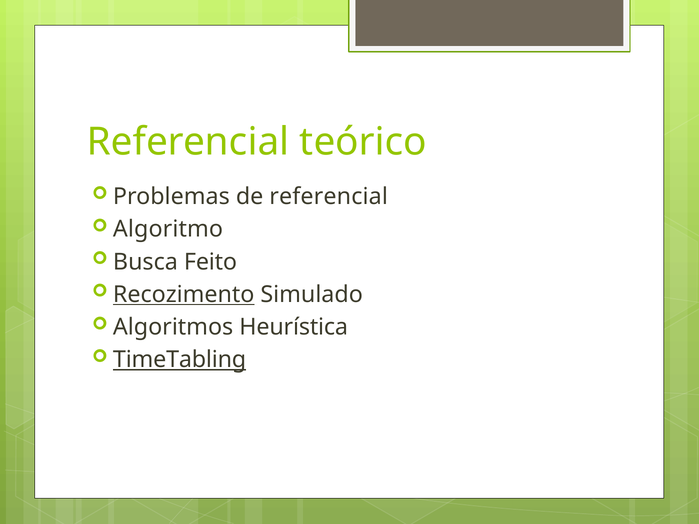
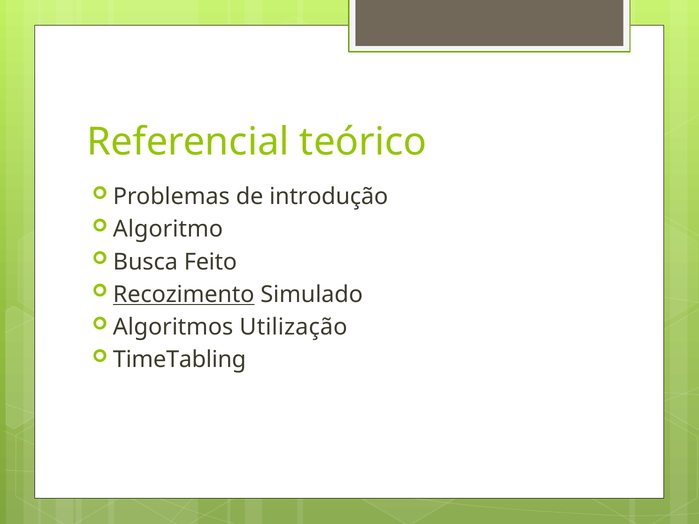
de referencial: referencial -> introdução
Heurística: Heurística -> Utilização
TimeTabling underline: present -> none
